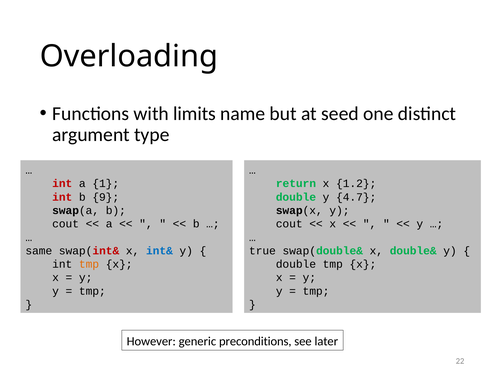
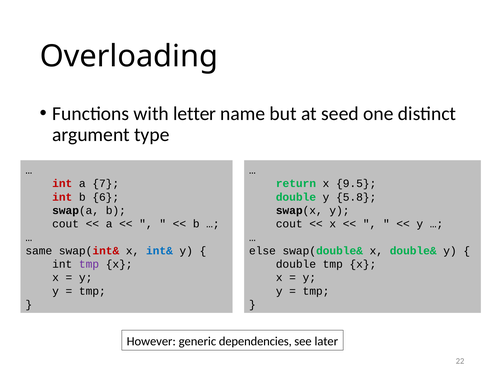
limits: limits -> letter
1: 1 -> 7
1.2: 1.2 -> 9.5
9: 9 -> 6
4.7: 4.7 -> 5.8
true: true -> else
tmp at (89, 264) colour: orange -> purple
preconditions: preconditions -> dependencies
